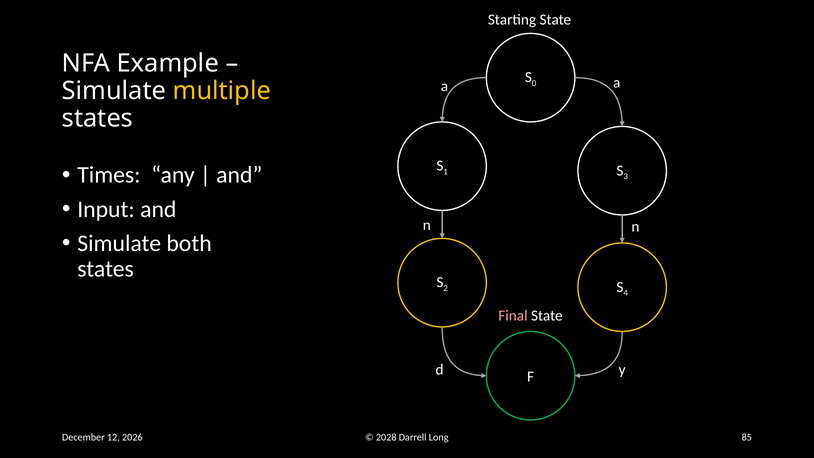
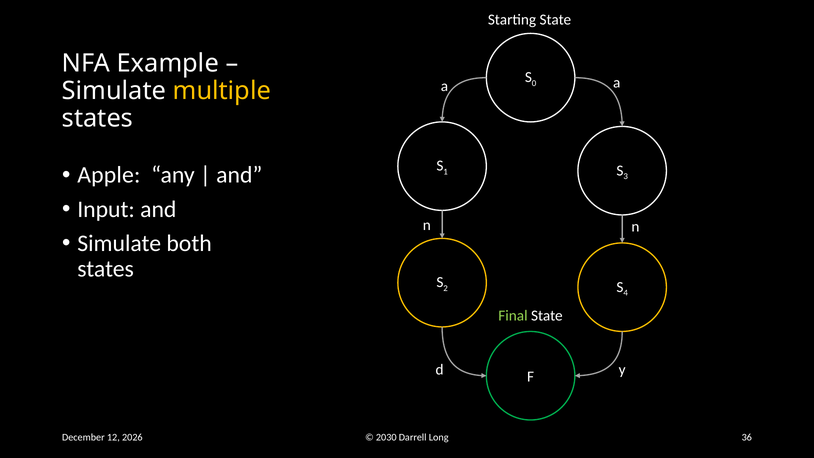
Times: Times -> Apple
Final colour: pink -> light green
2028: 2028 -> 2030
85: 85 -> 36
